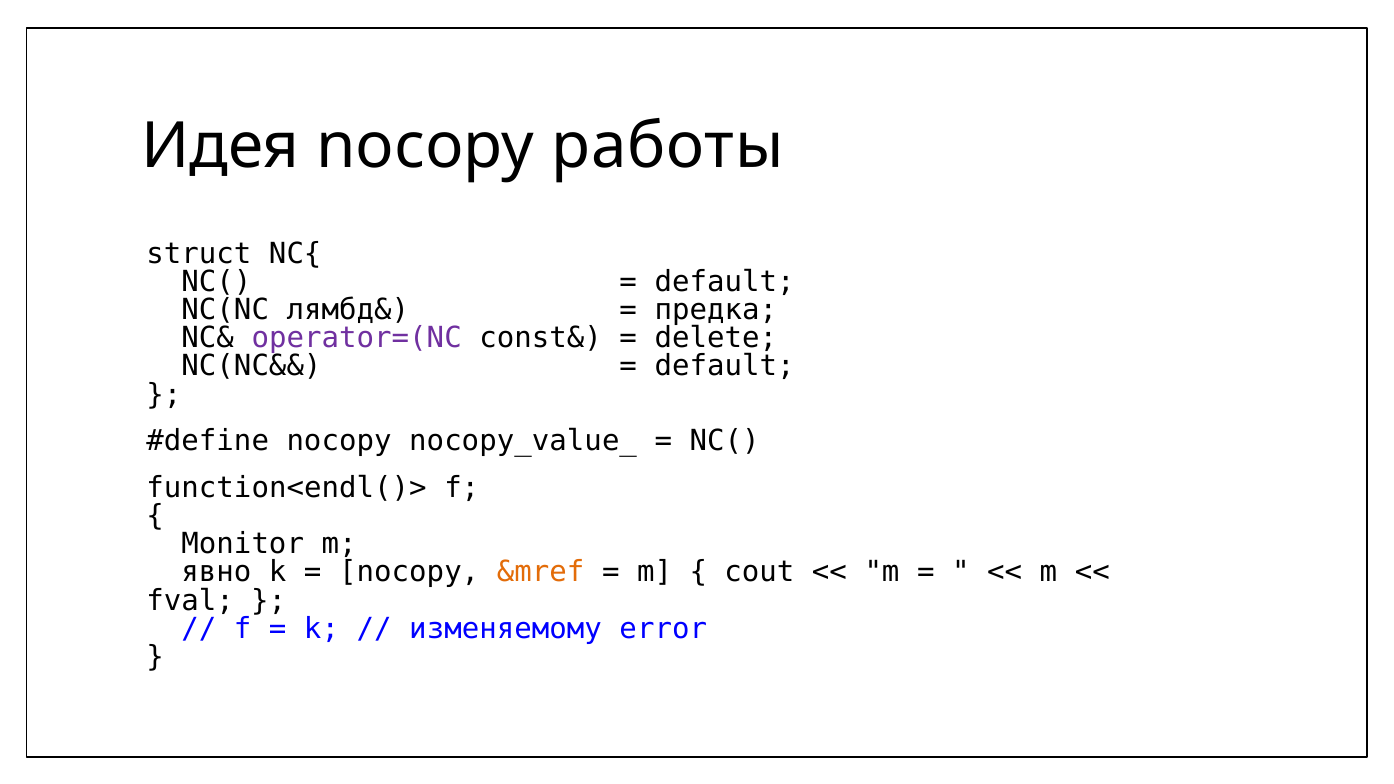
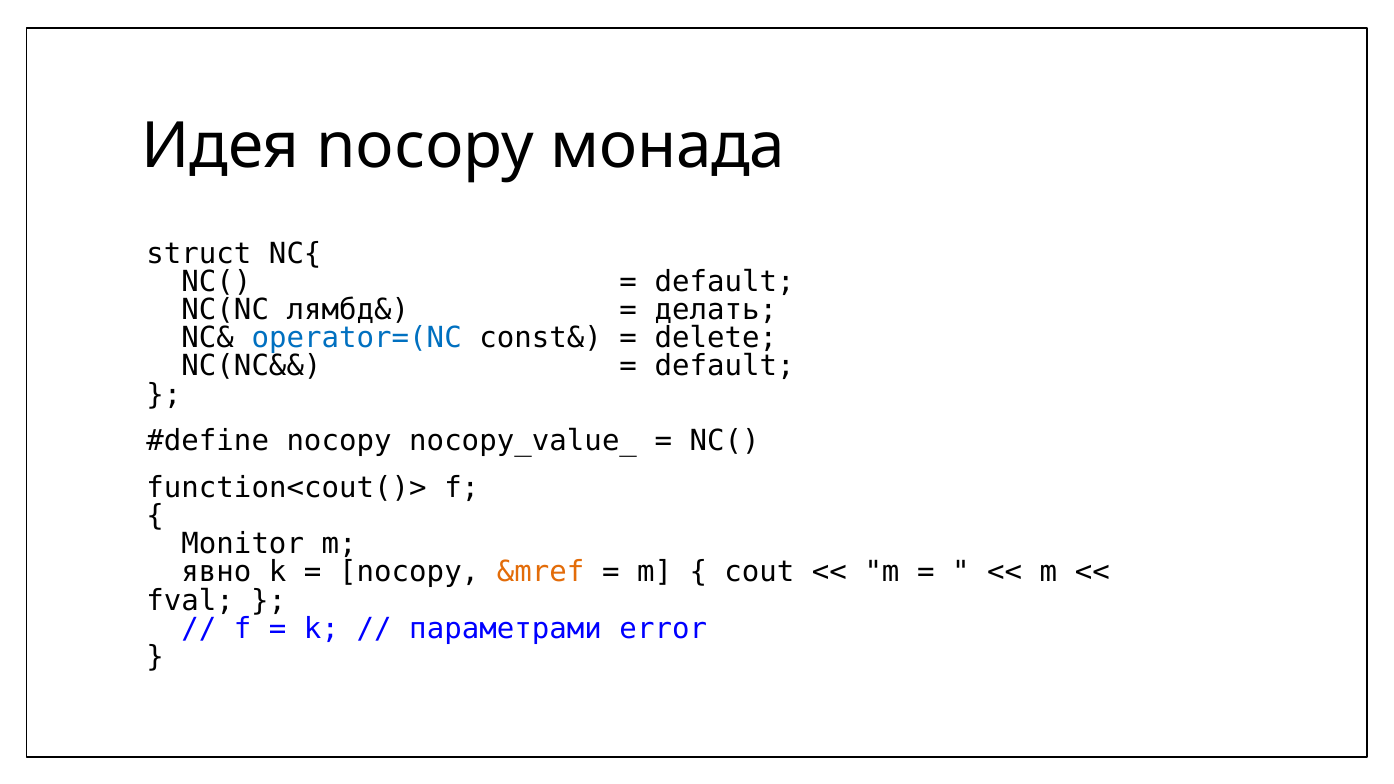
работы: работы -> монада
предка: предка -> делать
operator=(NC colour: purple -> blue
function<endl()>: function<endl()> -> function<cout()>
изменяемому: изменяемому -> параметрами
